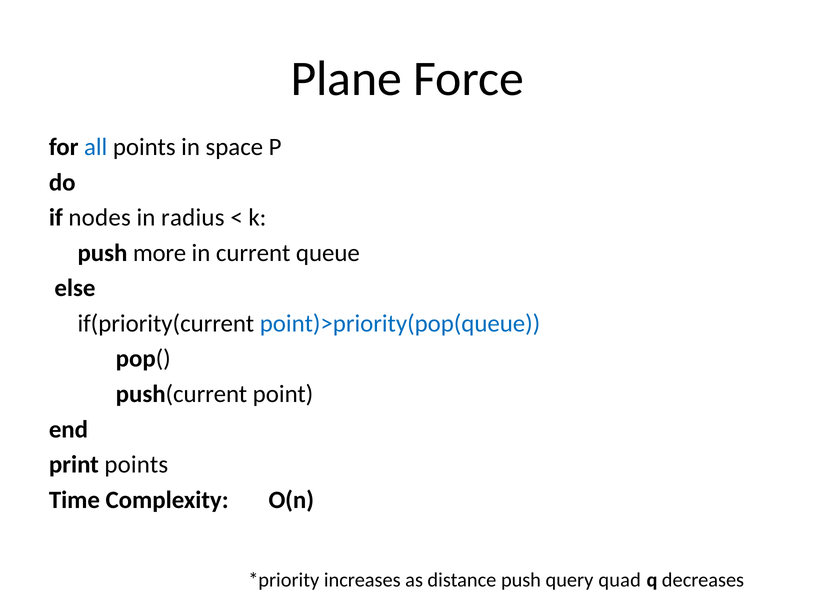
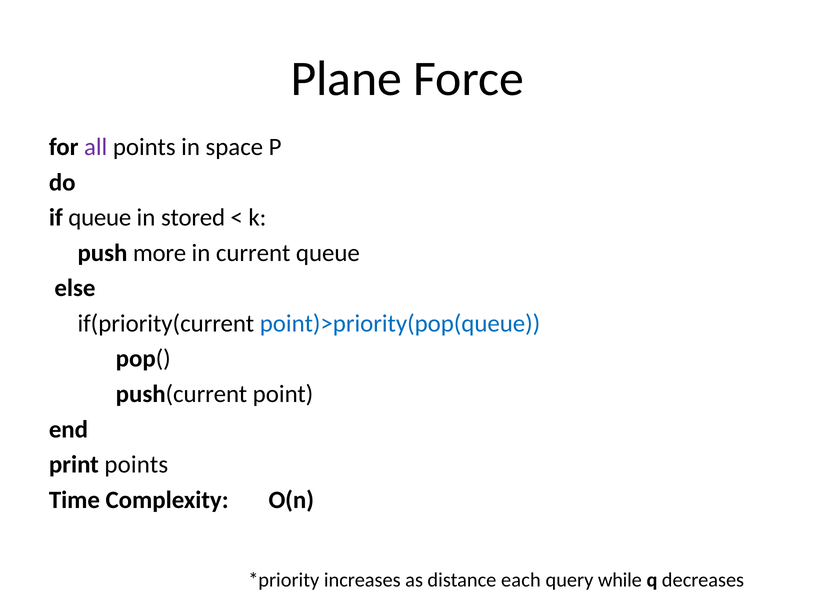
all colour: blue -> purple
if nodes: nodes -> queue
radius: radius -> stored
distance push: push -> each
quad: quad -> while
